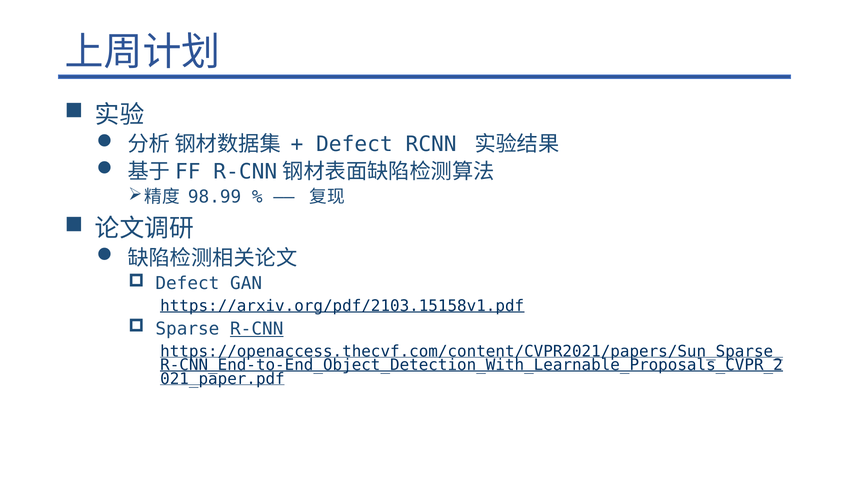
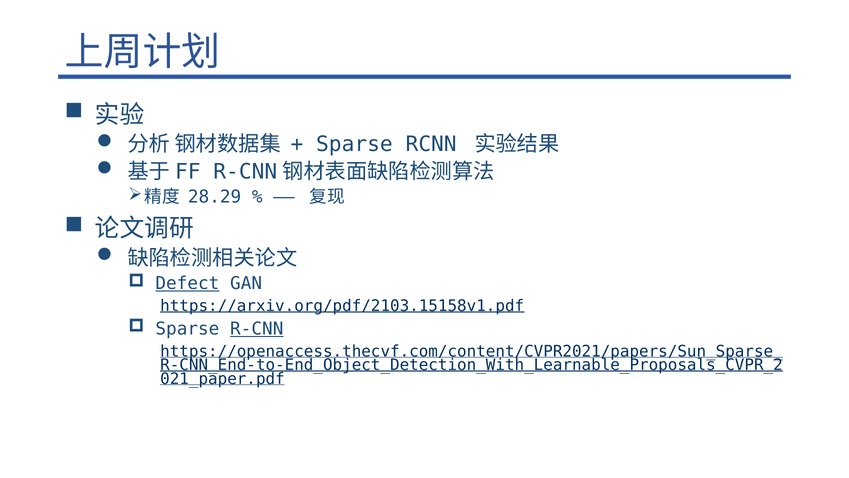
Defect at (354, 144): Defect -> Sparse
98.99: 98.99 -> 28.29
Defect at (187, 283) underline: none -> present
